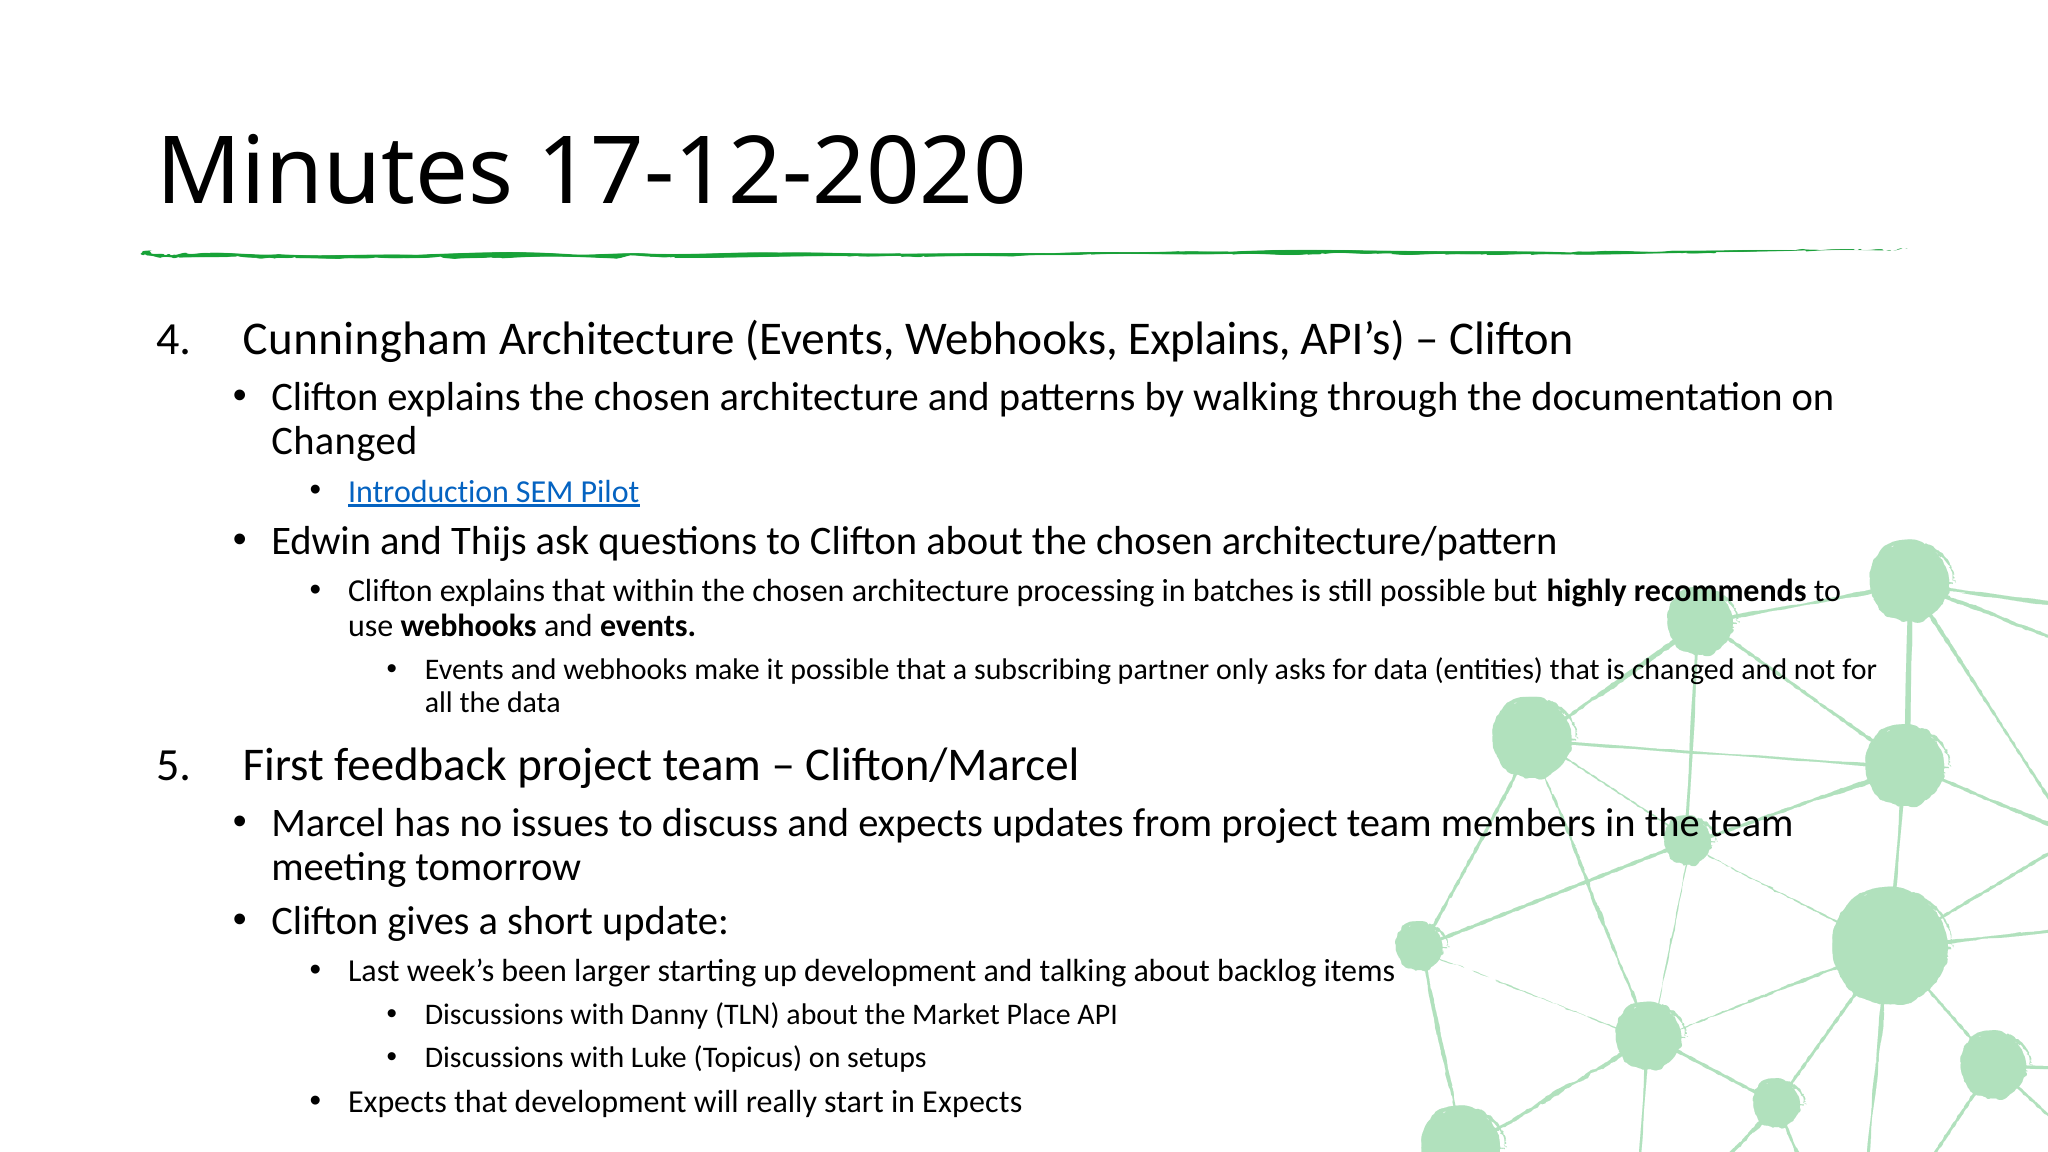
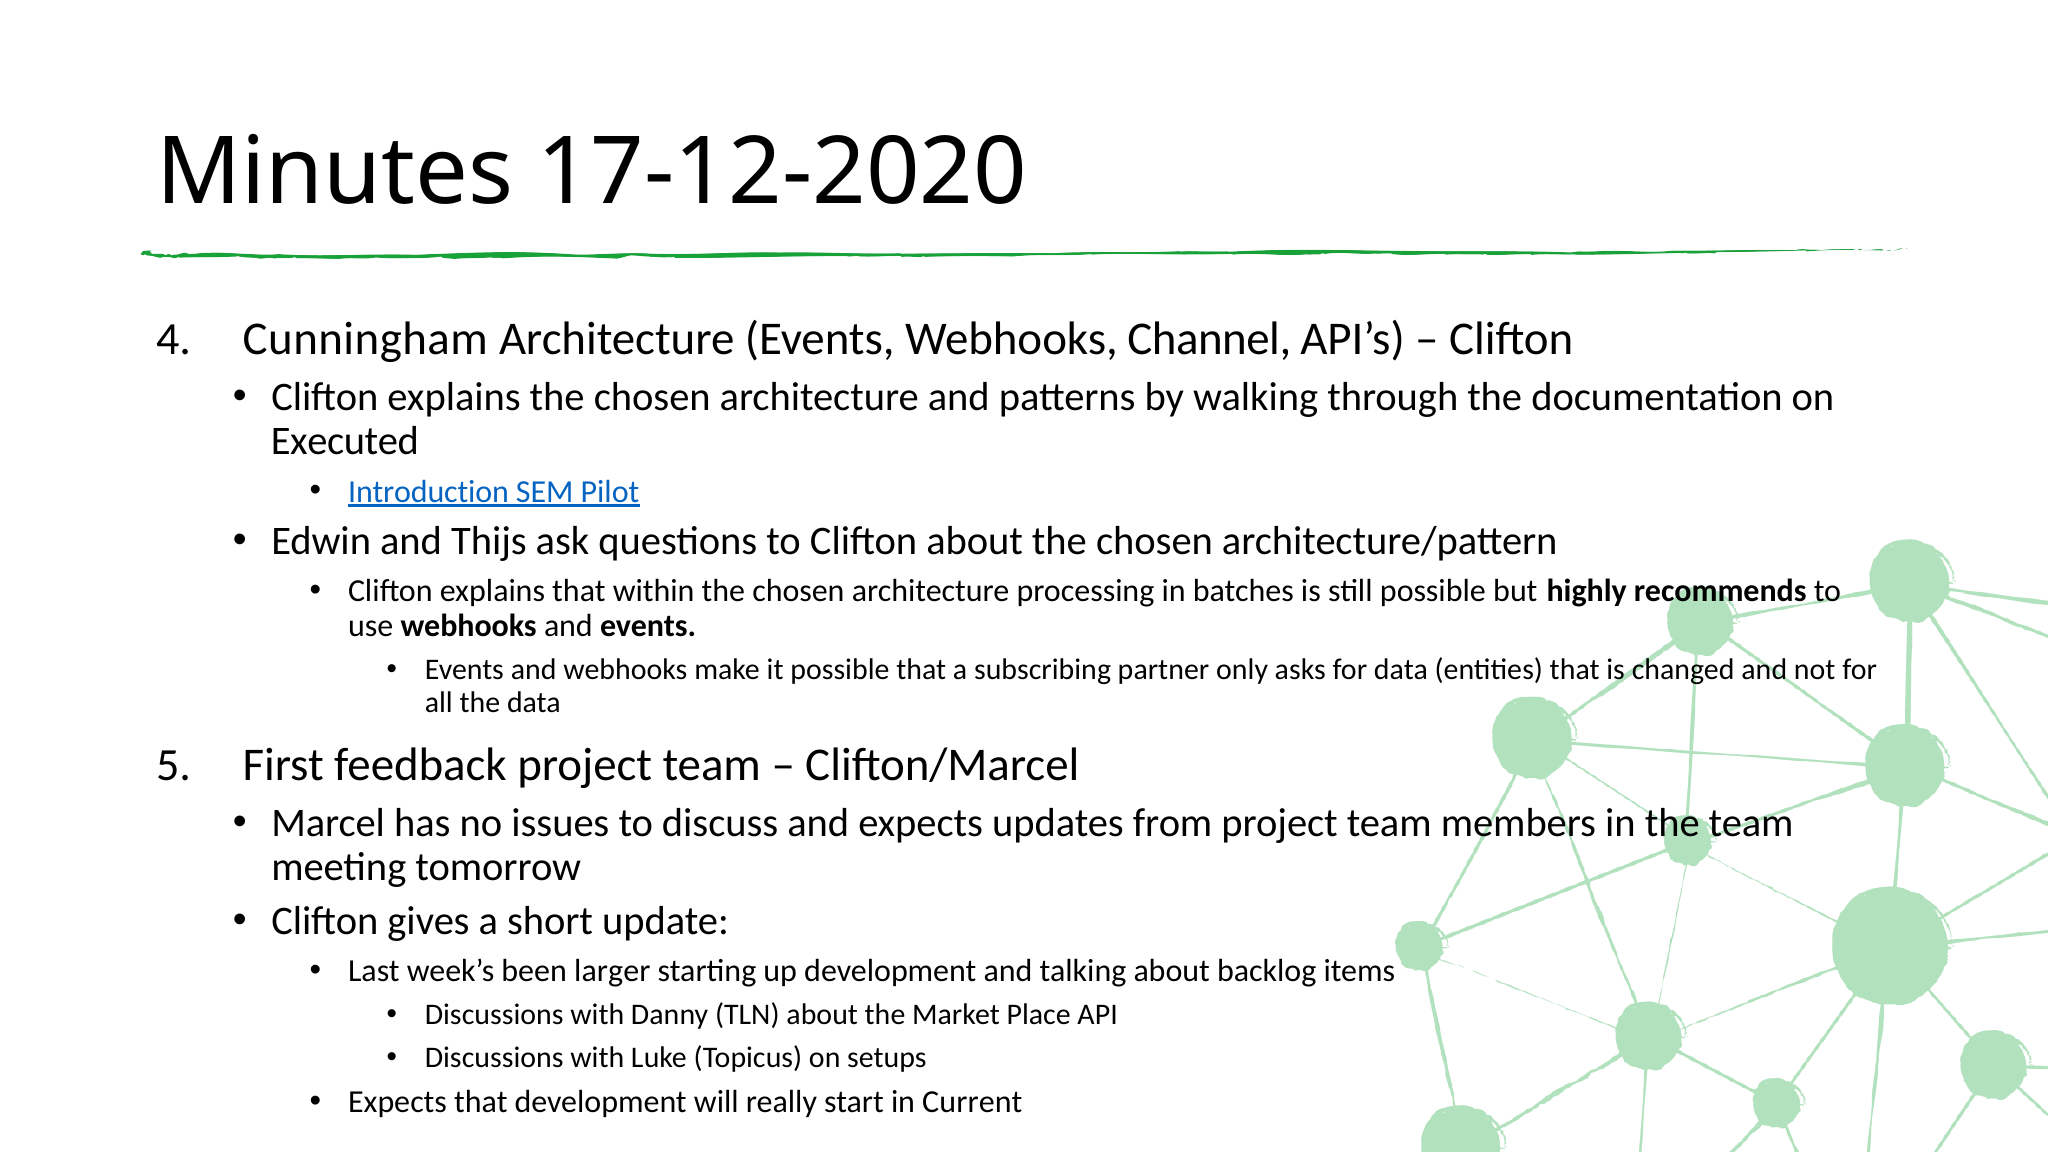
Webhooks Explains: Explains -> Channel
Changed at (344, 441): Changed -> Executed
in Expects: Expects -> Current
